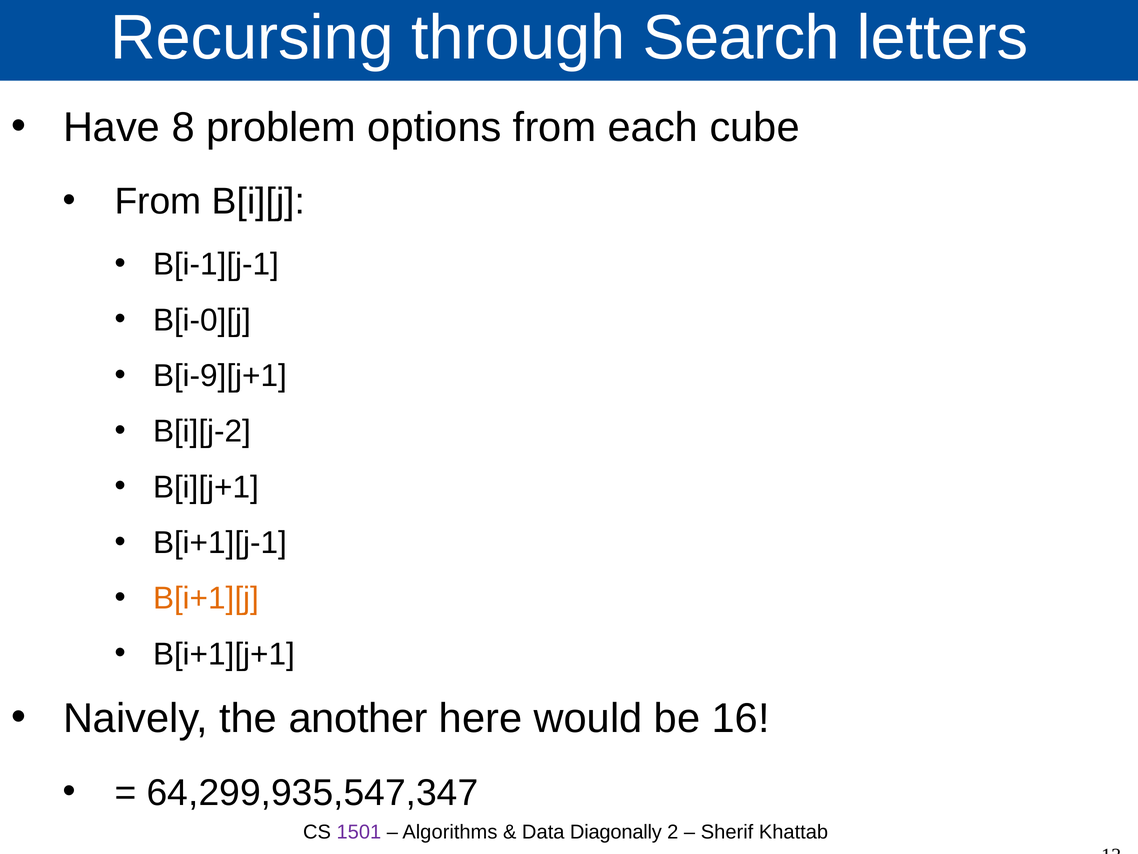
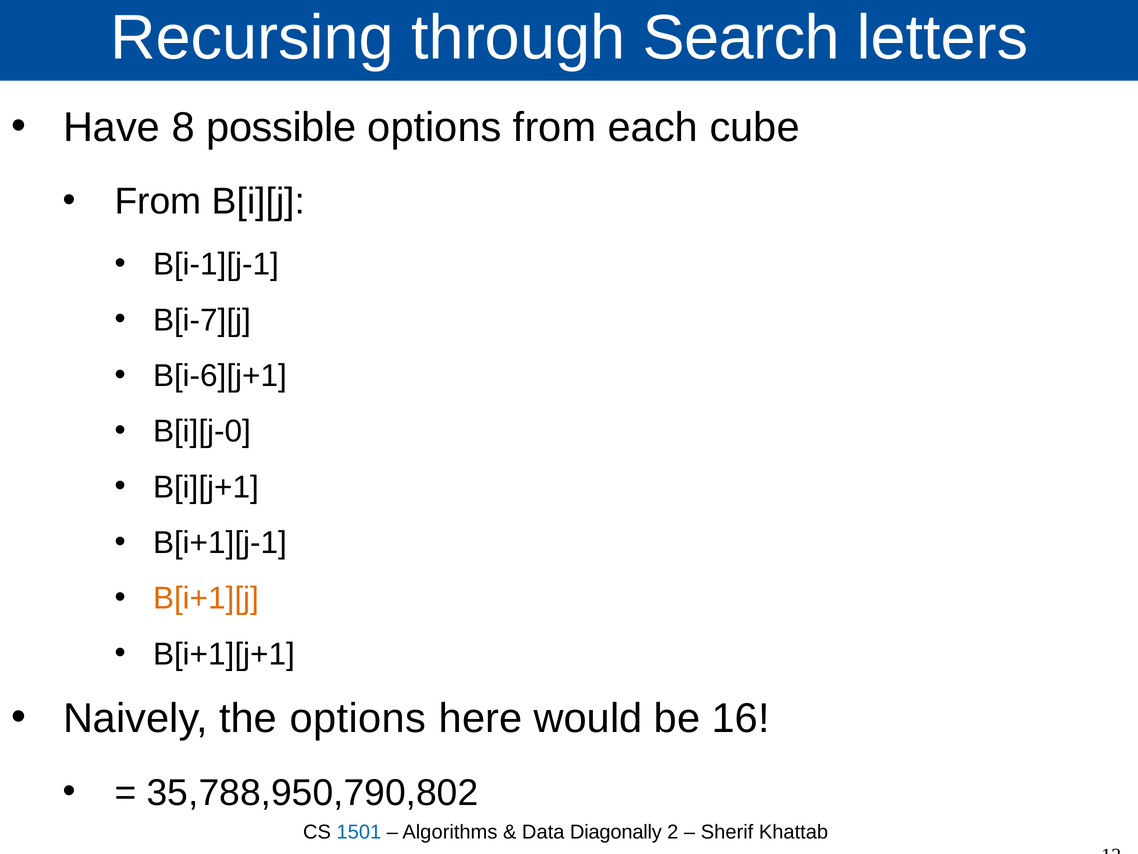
problem: problem -> possible
B[i-0][j: B[i-0][j -> B[i-7][j
B[i-9][j+1: B[i-9][j+1 -> B[i-6][j+1
B[i][j-2: B[i][j-2 -> B[i][j-0
the another: another -> options
64,299,935,547,347: 64,299,935,547,347 -> 35,788,950,790,802
1501 colour: purple -> blue
